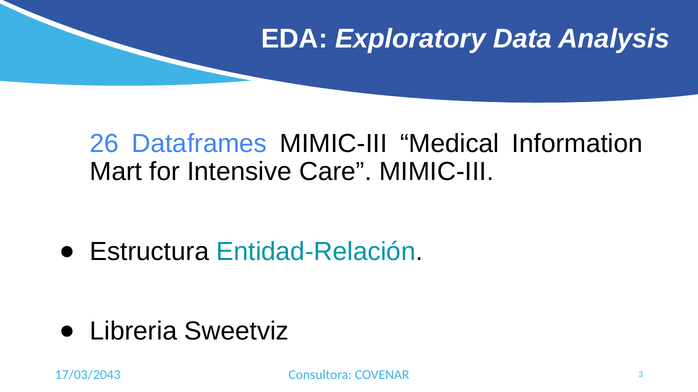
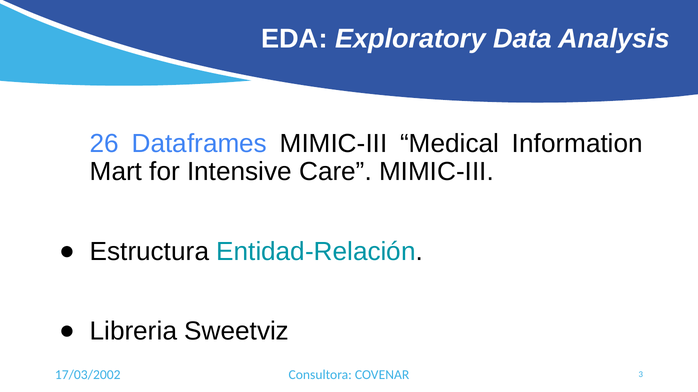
17/03/2043: 17/03/2043 -> 17/03/2002
